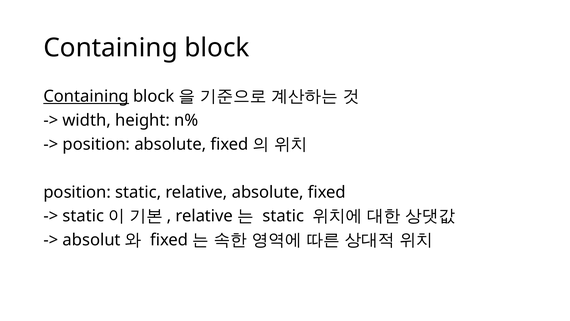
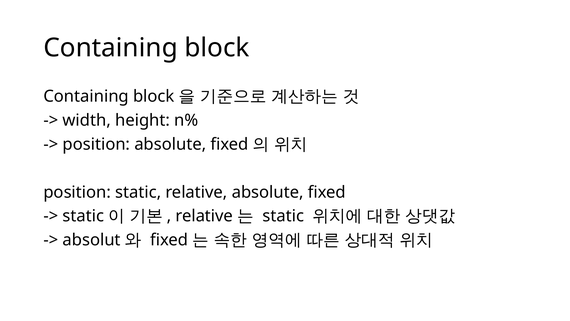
Containing at (86, 96) underline: present -> none
